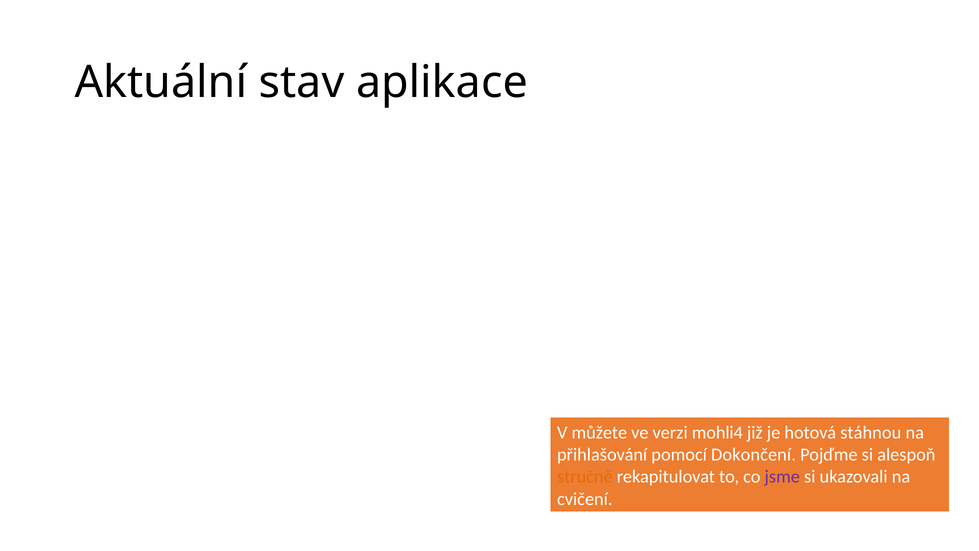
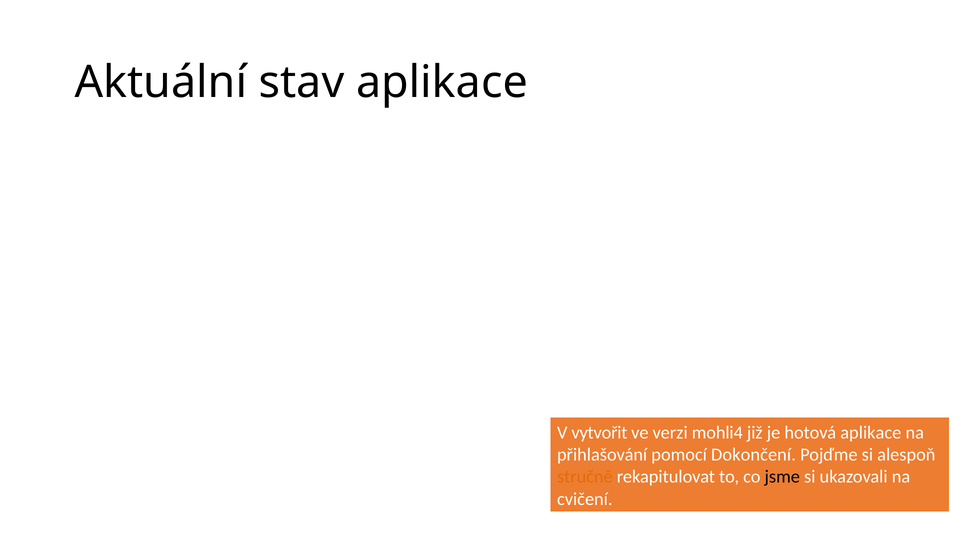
můžete: můžete -> vytvořit
hotová stáhnou: stáhnou -> aplikace
jsme colour: purple -> black
